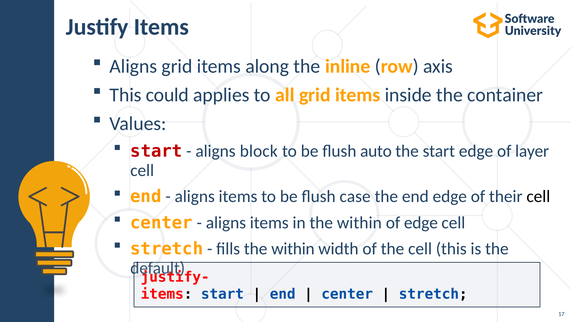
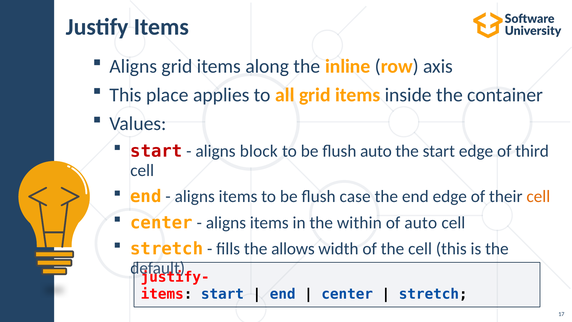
could: could -> place
layer: layer -> third
cell at (538, 196) colour: black -> orange
of edge: edge -> auto
fills the within: within -> allows
